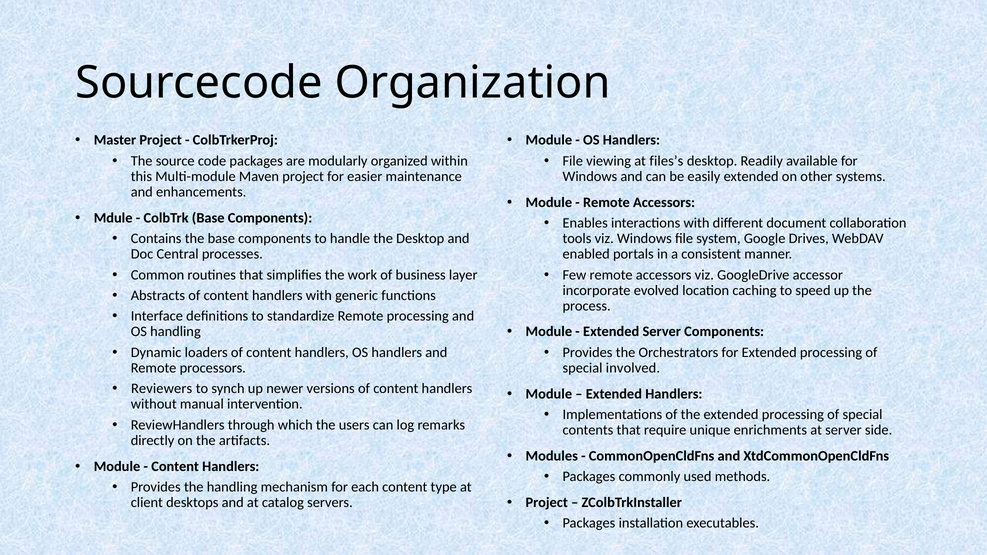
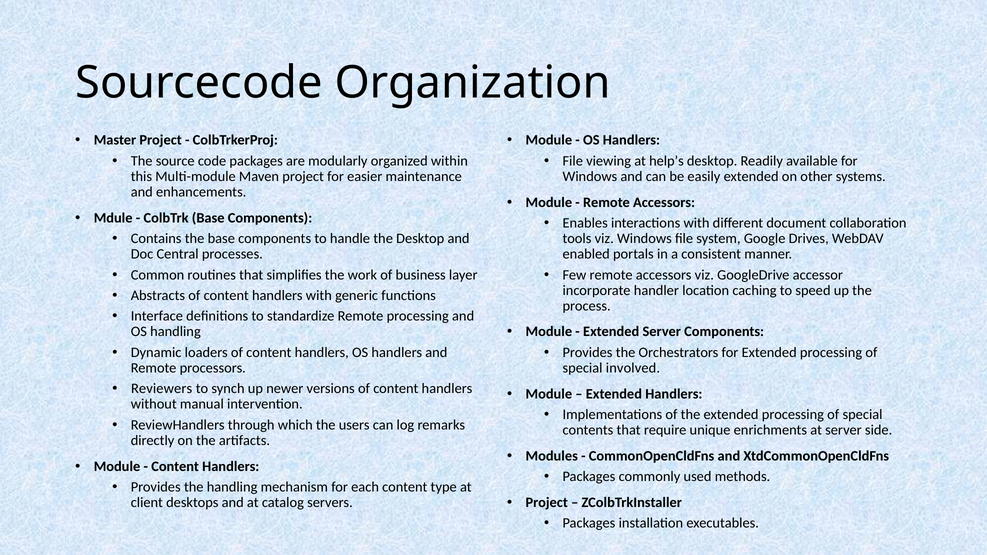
files’s: files’s -> help’s
evolved: evolved -> handler
